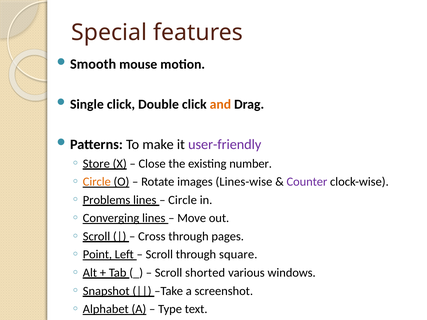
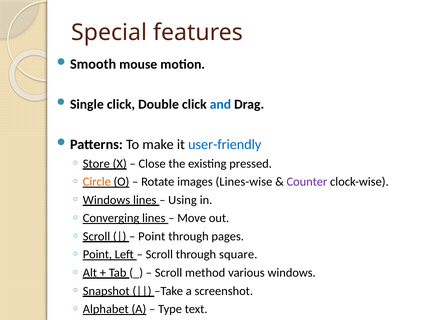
and colour: orange -> blue
user-friendly colour: purple -> blue
number: number -> pressed
Problems at (107, 200): Problems -> Windows
Circle at (183, 200): Circle -> Using
Cross at (152, 237): Cross -> Point
shorted: shorted -> method
